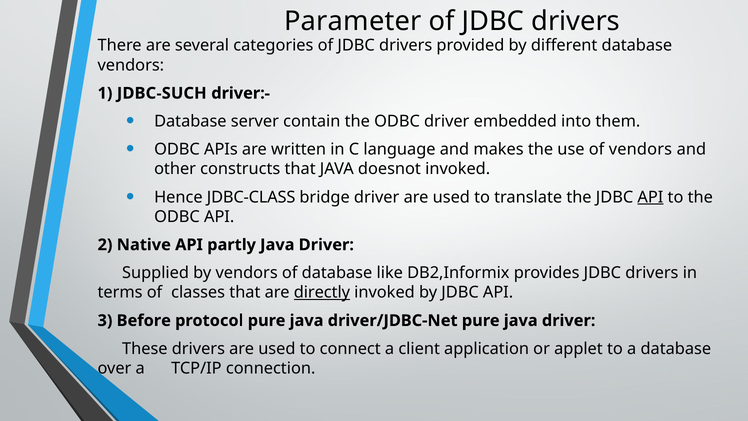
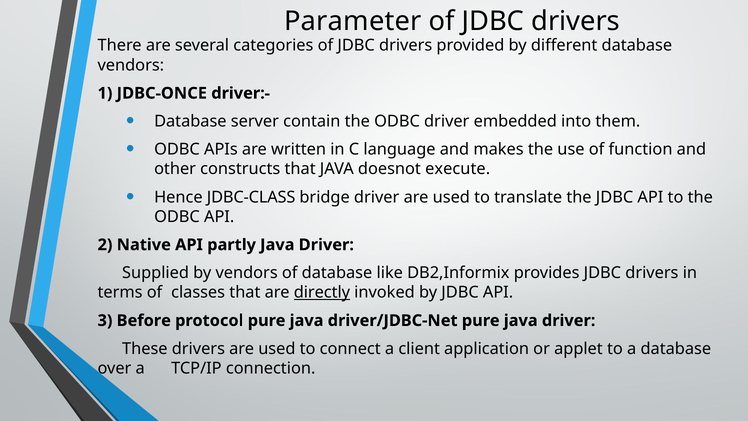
JDBC-SUCH: JDBC-SUCH -> JDBC-ONCE
of vendors: vendors -> function
doesnot invoked: invoked -> execute
API at (650, 197) underline: present -> none
